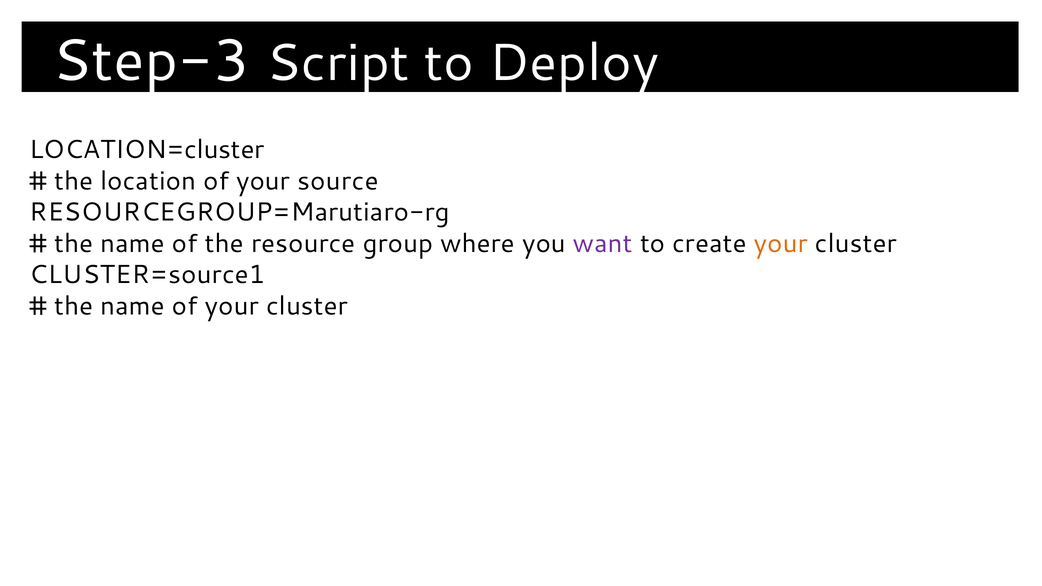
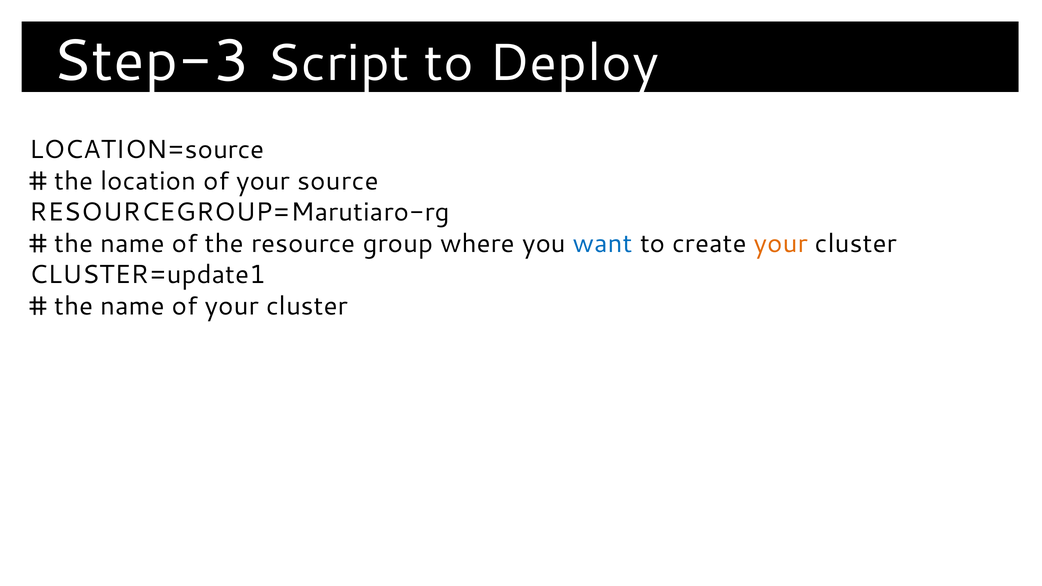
LOCATION=cluster: LOCATION=cluster -> LOCATION=source
want colour: purple -> blue
CLUSTER=source1: CLUSTER=source1 -> CLUSTER=update1
